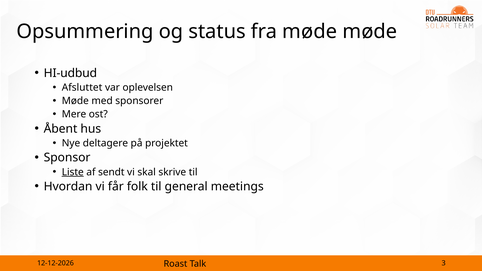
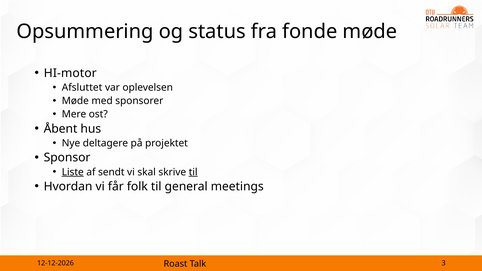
fra møde: møde -> fonde
HI-udbud: HI-udbud -> HI-motor
til at (193, 172) underline: none -> present
